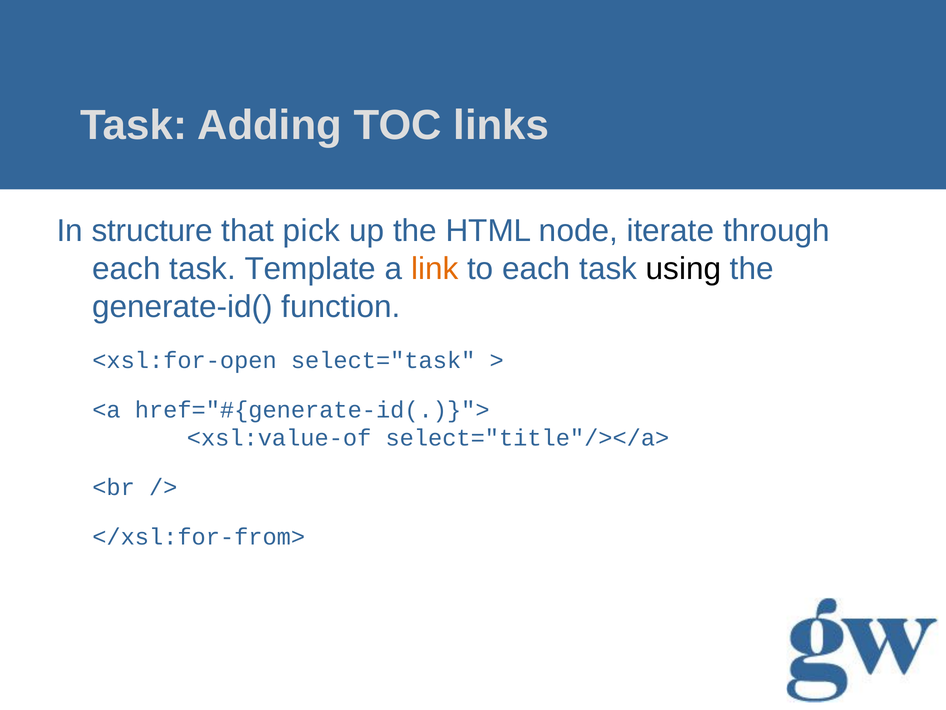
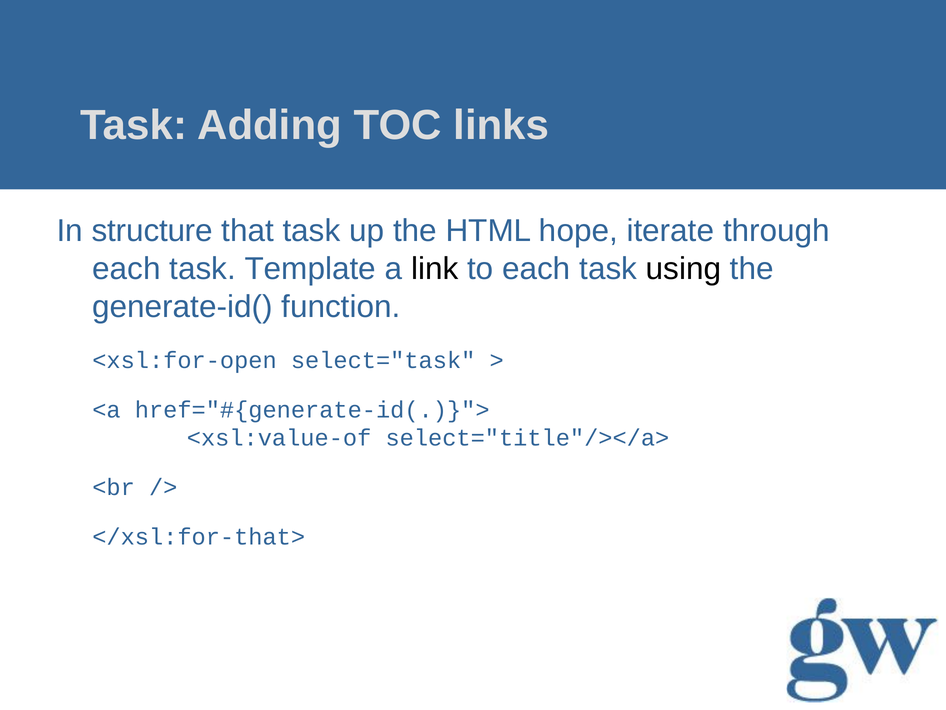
that pick: pick -> task
node: node -> hope
link colour: orange -> black
</xsl:for-from>: </xsl:for-from> -> </xsl:for-that>
